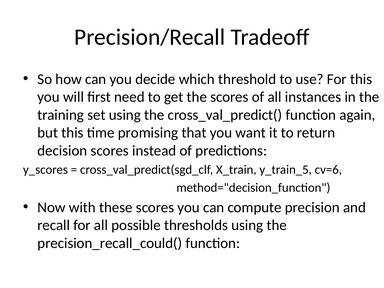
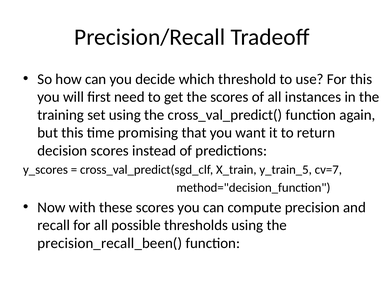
cv=6: cv=6 -> cv=7
precision_recall_could(: precision_recall_could( -> precision_recall_been(
